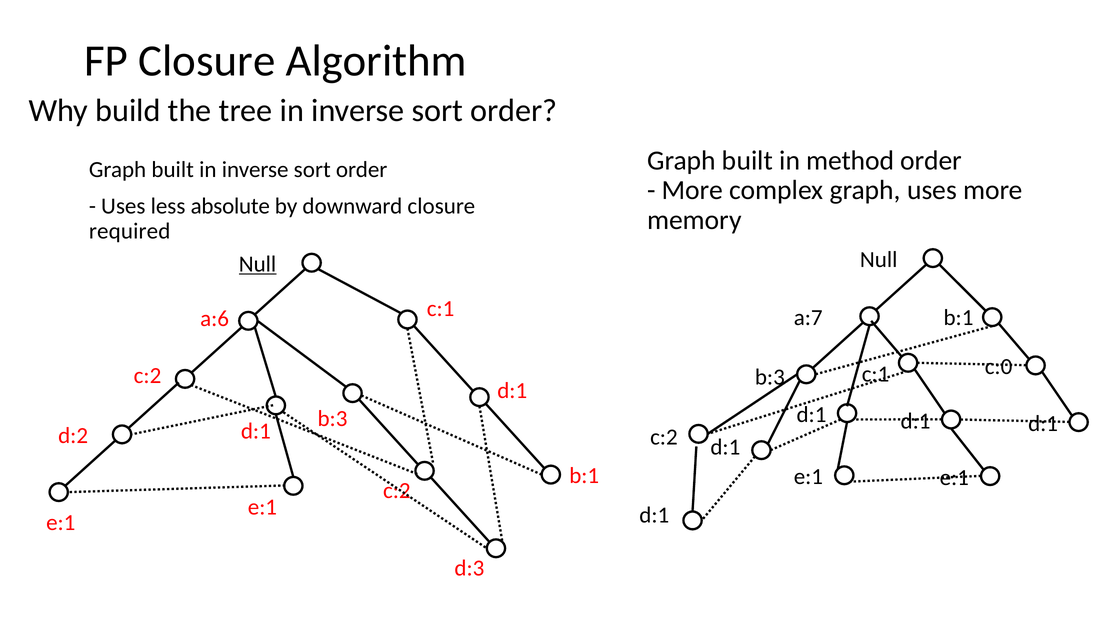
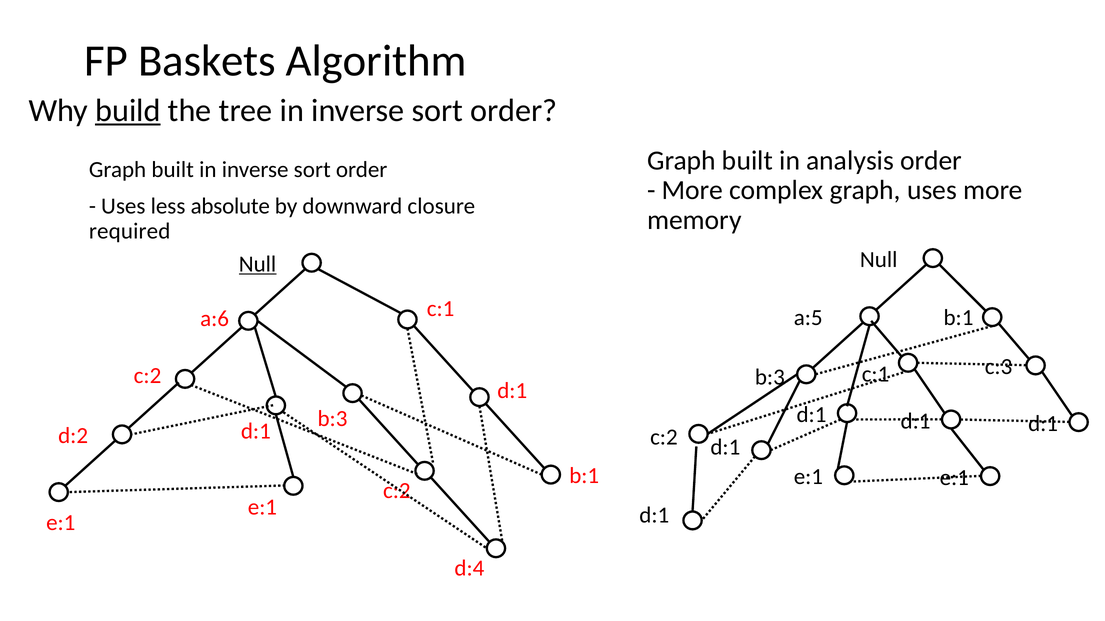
FP Closure: Closure -> Baskets
build underline: none -> present
method: method -> analysis
a:7: a:7 -> a:5
c:0: c:0 -> c:3
d:3: d:3 -> d:4
